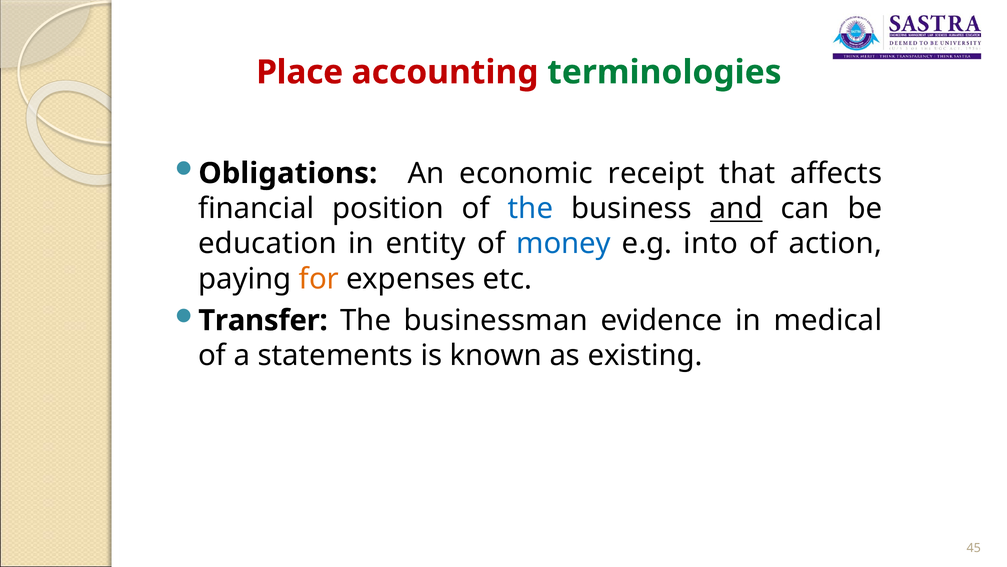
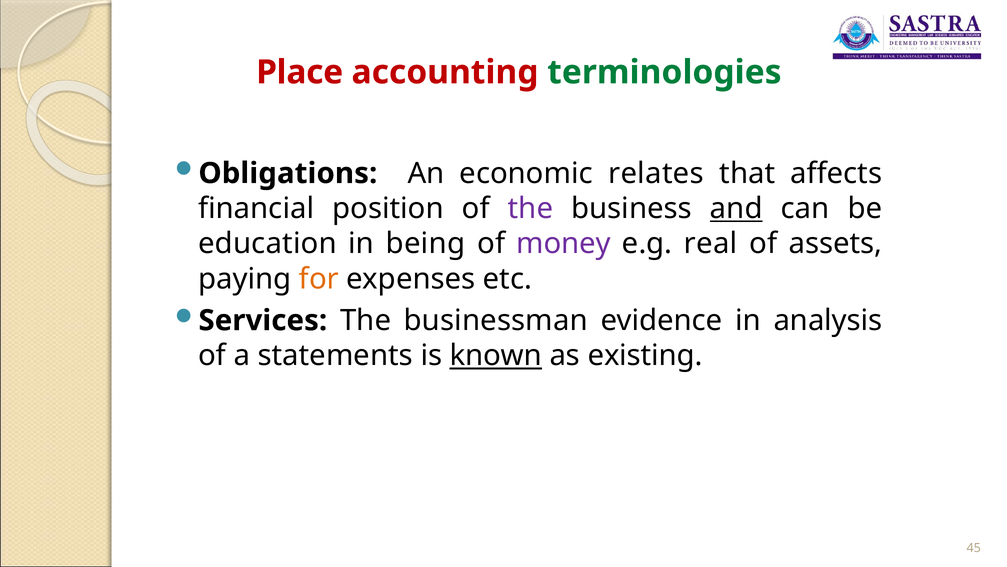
receipt: receipt -> relates
the at (530, 208) colour: blue -> purple
entity: entity -> being
money colour: blue -> purple
into: into -> real
action: action -> assets
Transfer: Transfer -> Services
medical: medical -> analysis
known underline: none -> present
